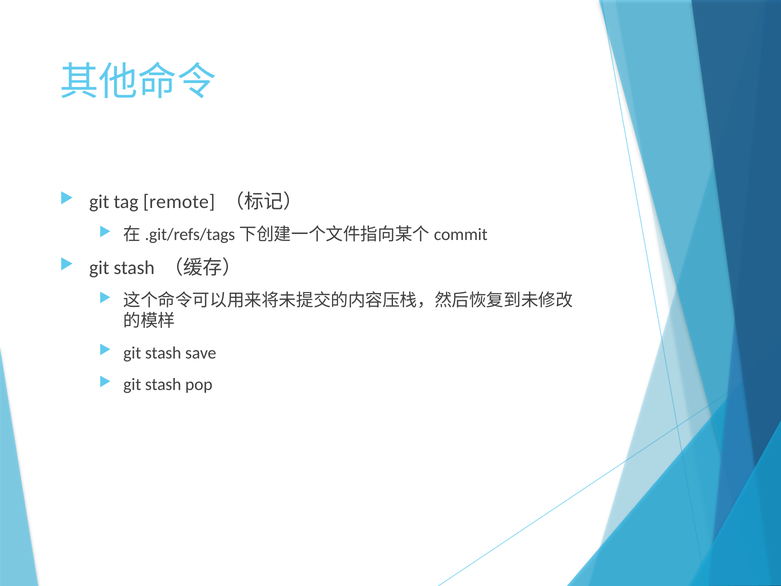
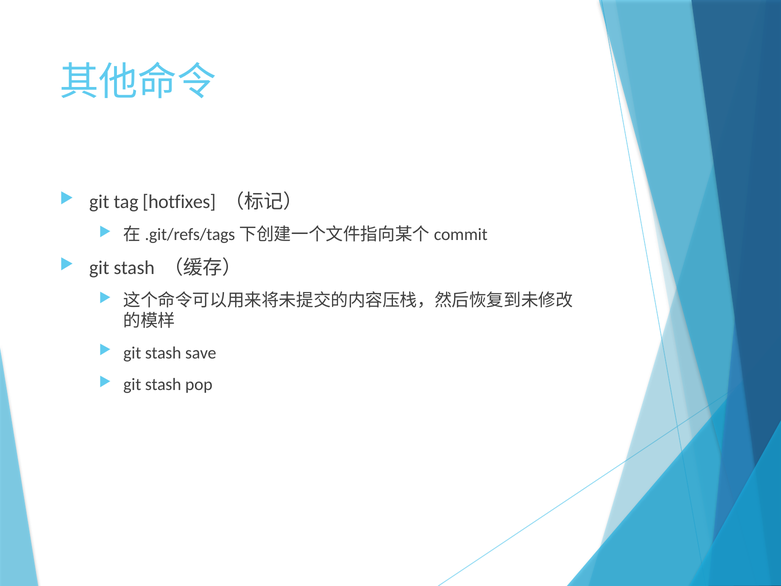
remote: remote -> hotfixes
